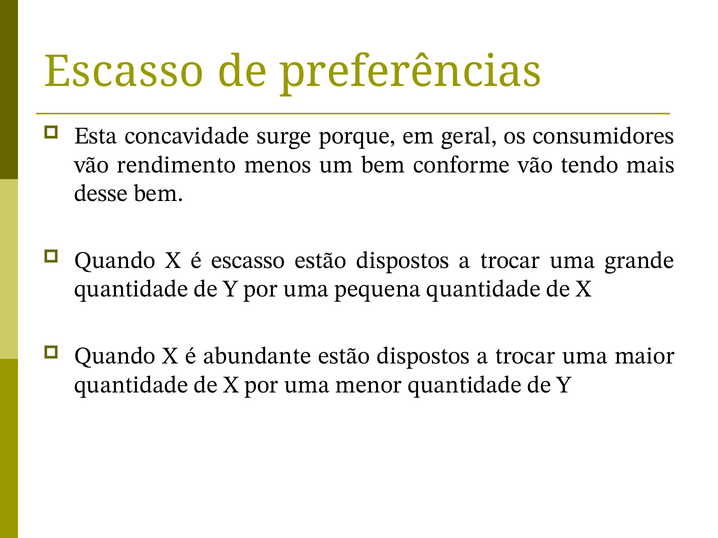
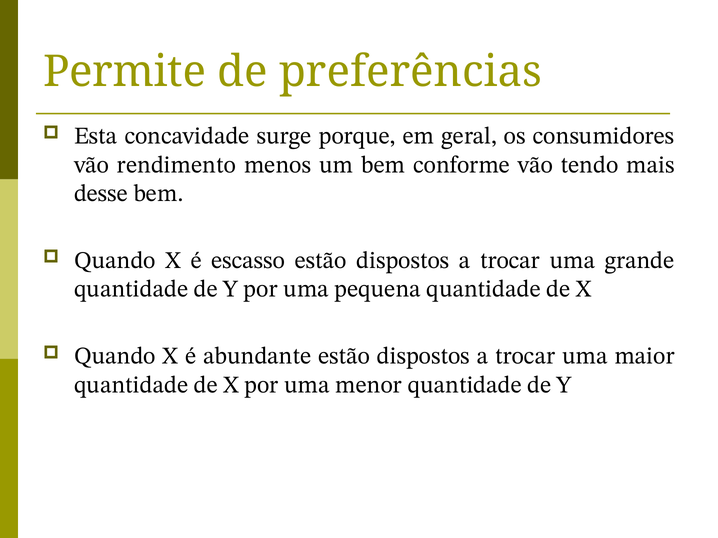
Escasso at (124, 72): Escasso -> Permite
